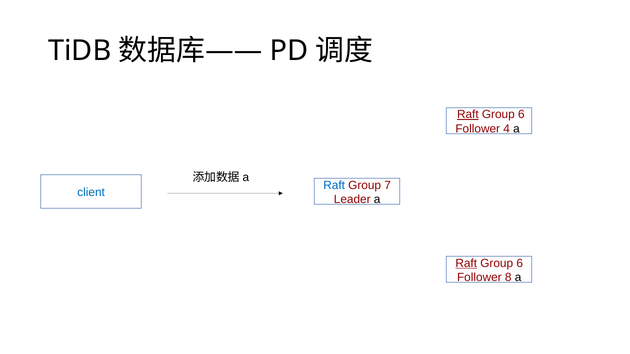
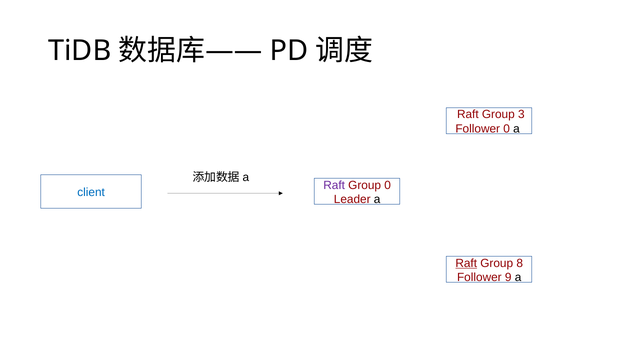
Raft at (468, 115) underline: present -> none
6 at (521, 115): 6 -> 3
Follower 4: 4 -> 0
Raft at (334, 185) colour: blue -> purple
Group 7: 7 -> 0
6 at (520, 263): 6 -> 8
8: 8 -> 9
